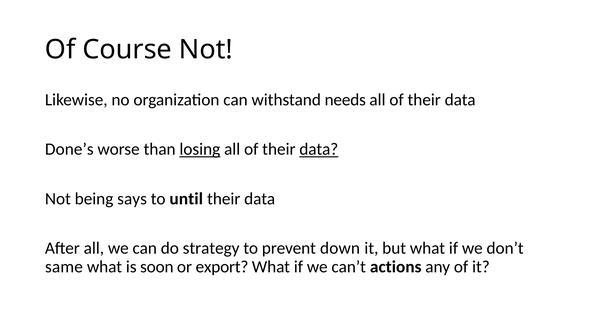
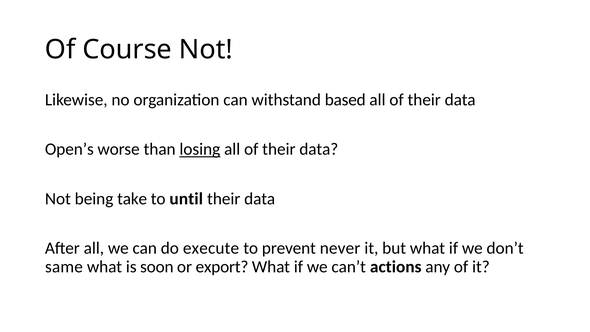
needs: needs -> based
Done’s: Done’s -> Open’s
data at (319, 149) underline: present -> none
says: says -> take
strategy: strategy -> execute
down: down -> never
